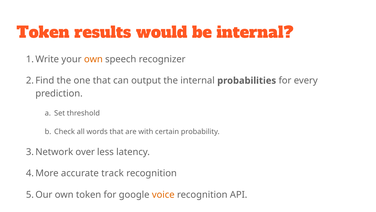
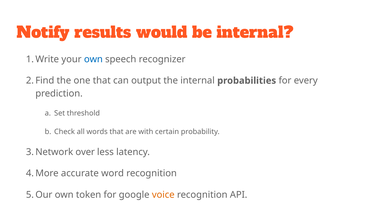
Token at (43, 33): Token -> Notify
own at (93, 59) colour: orange -> blue
track: track -> word
